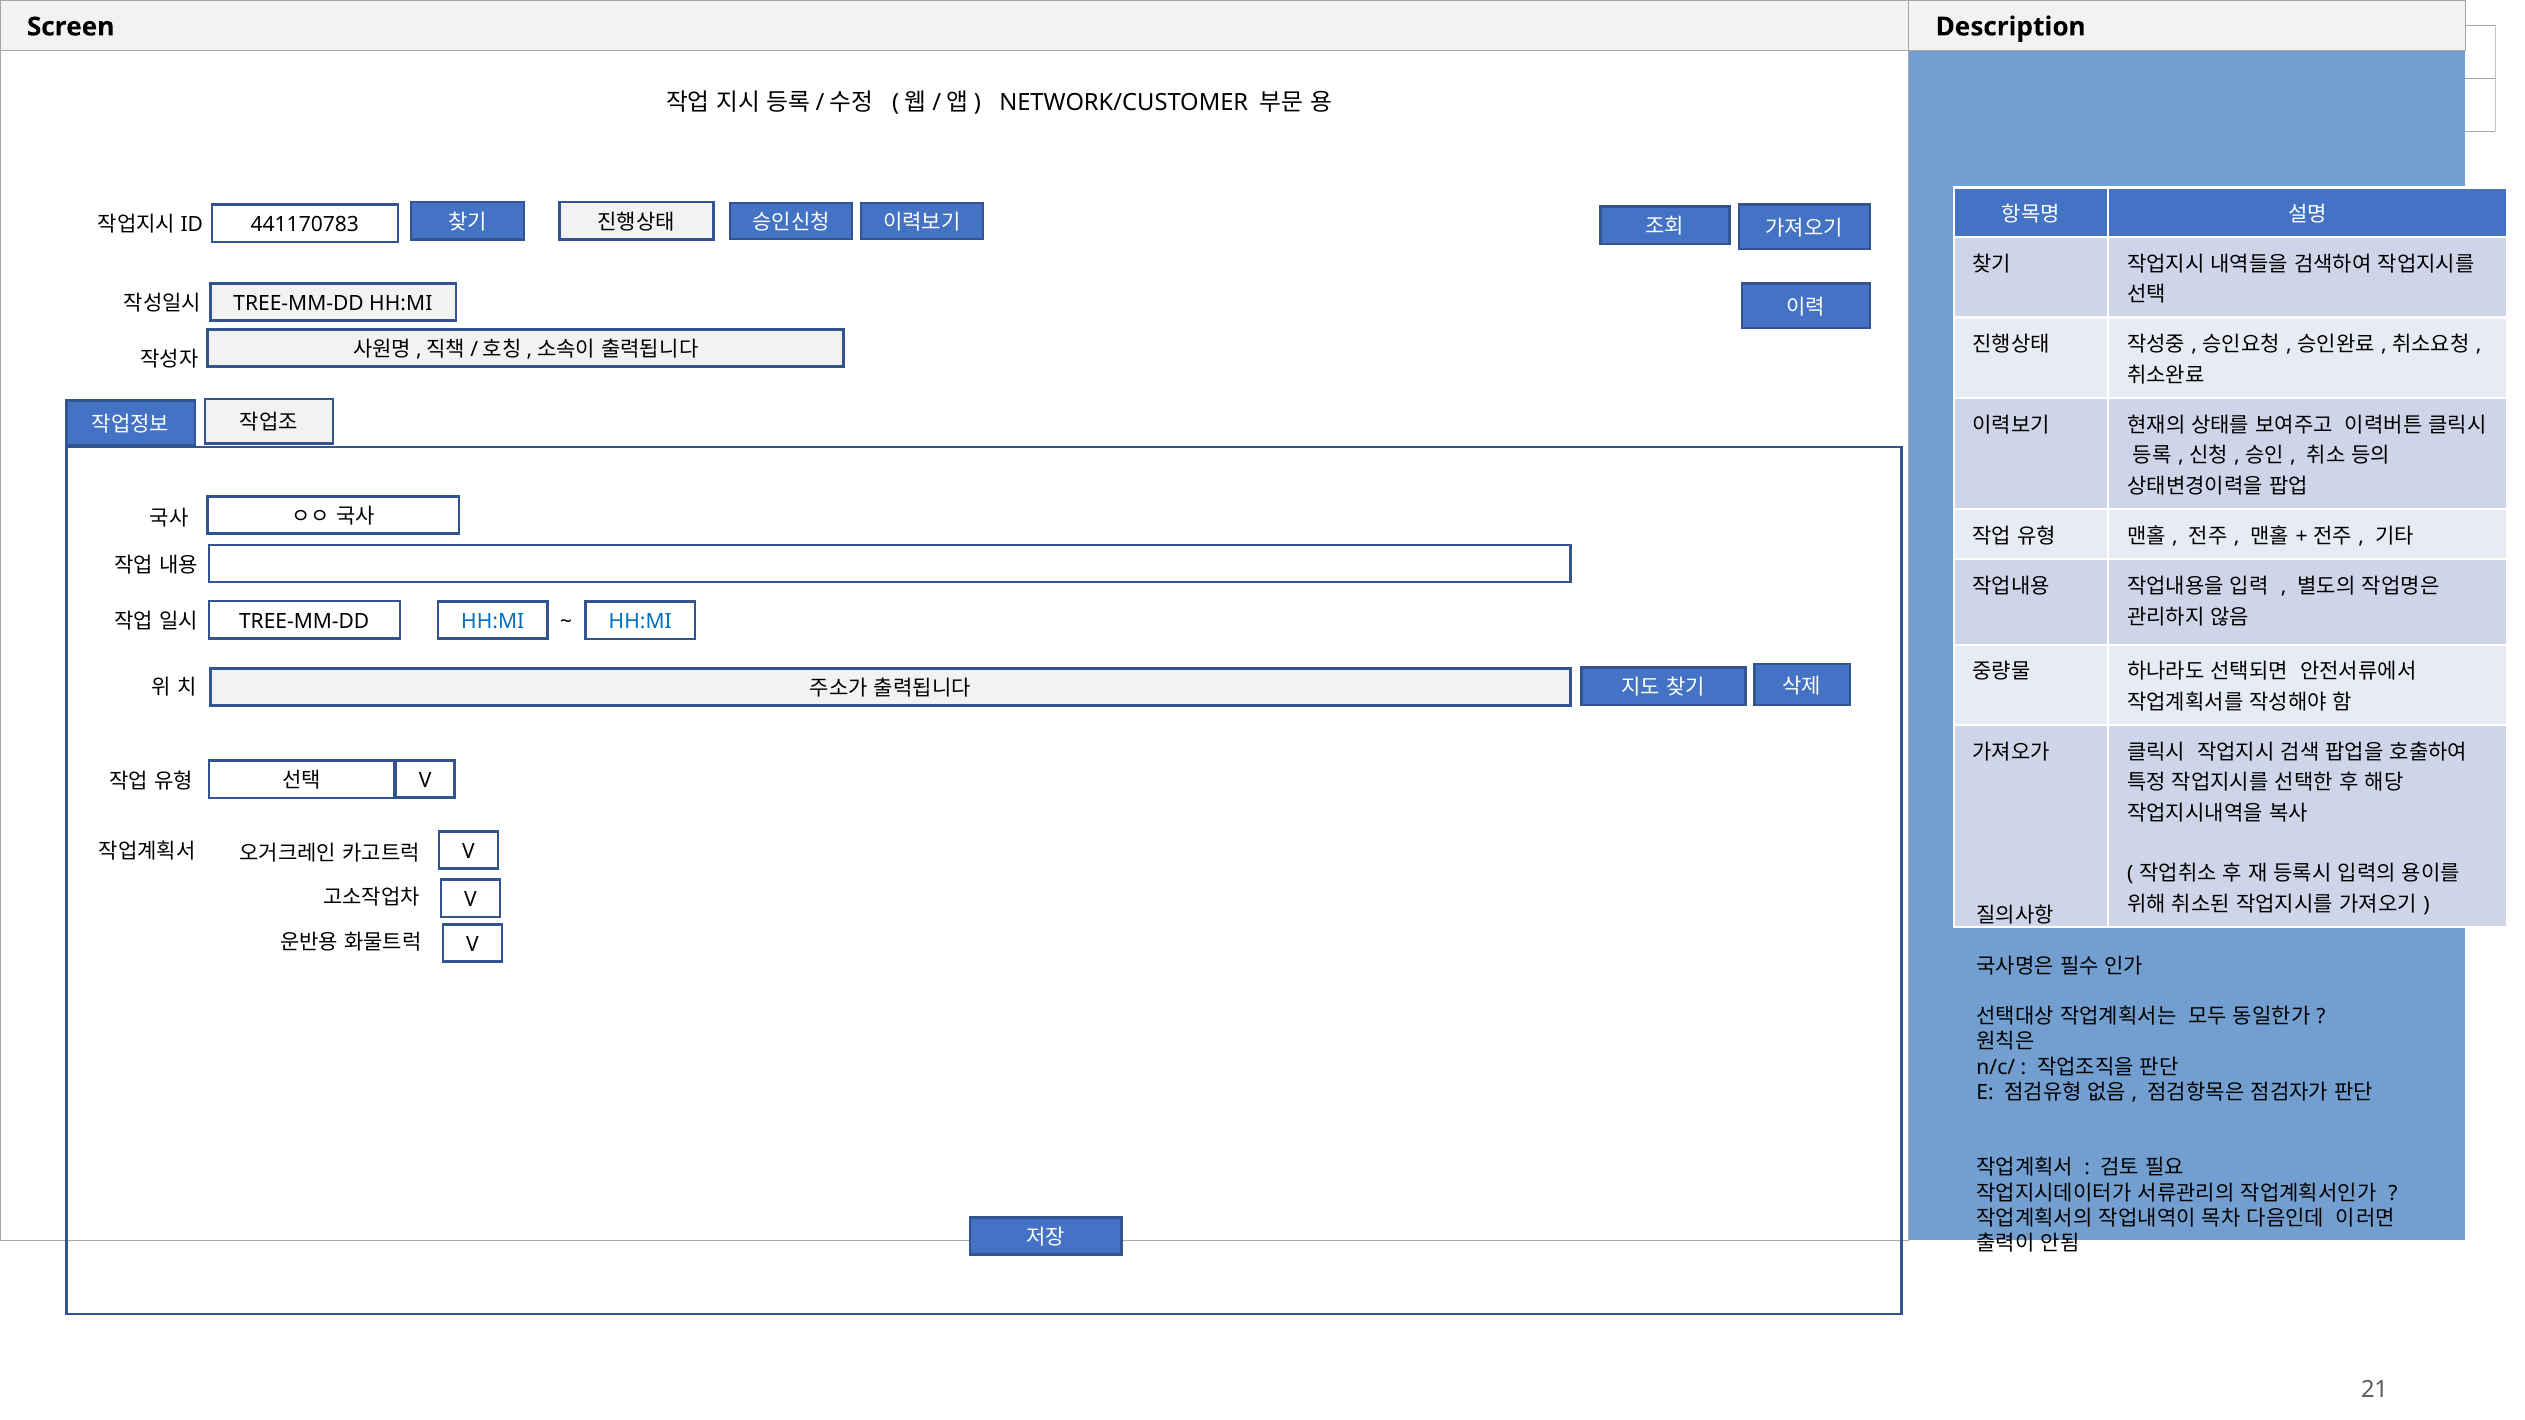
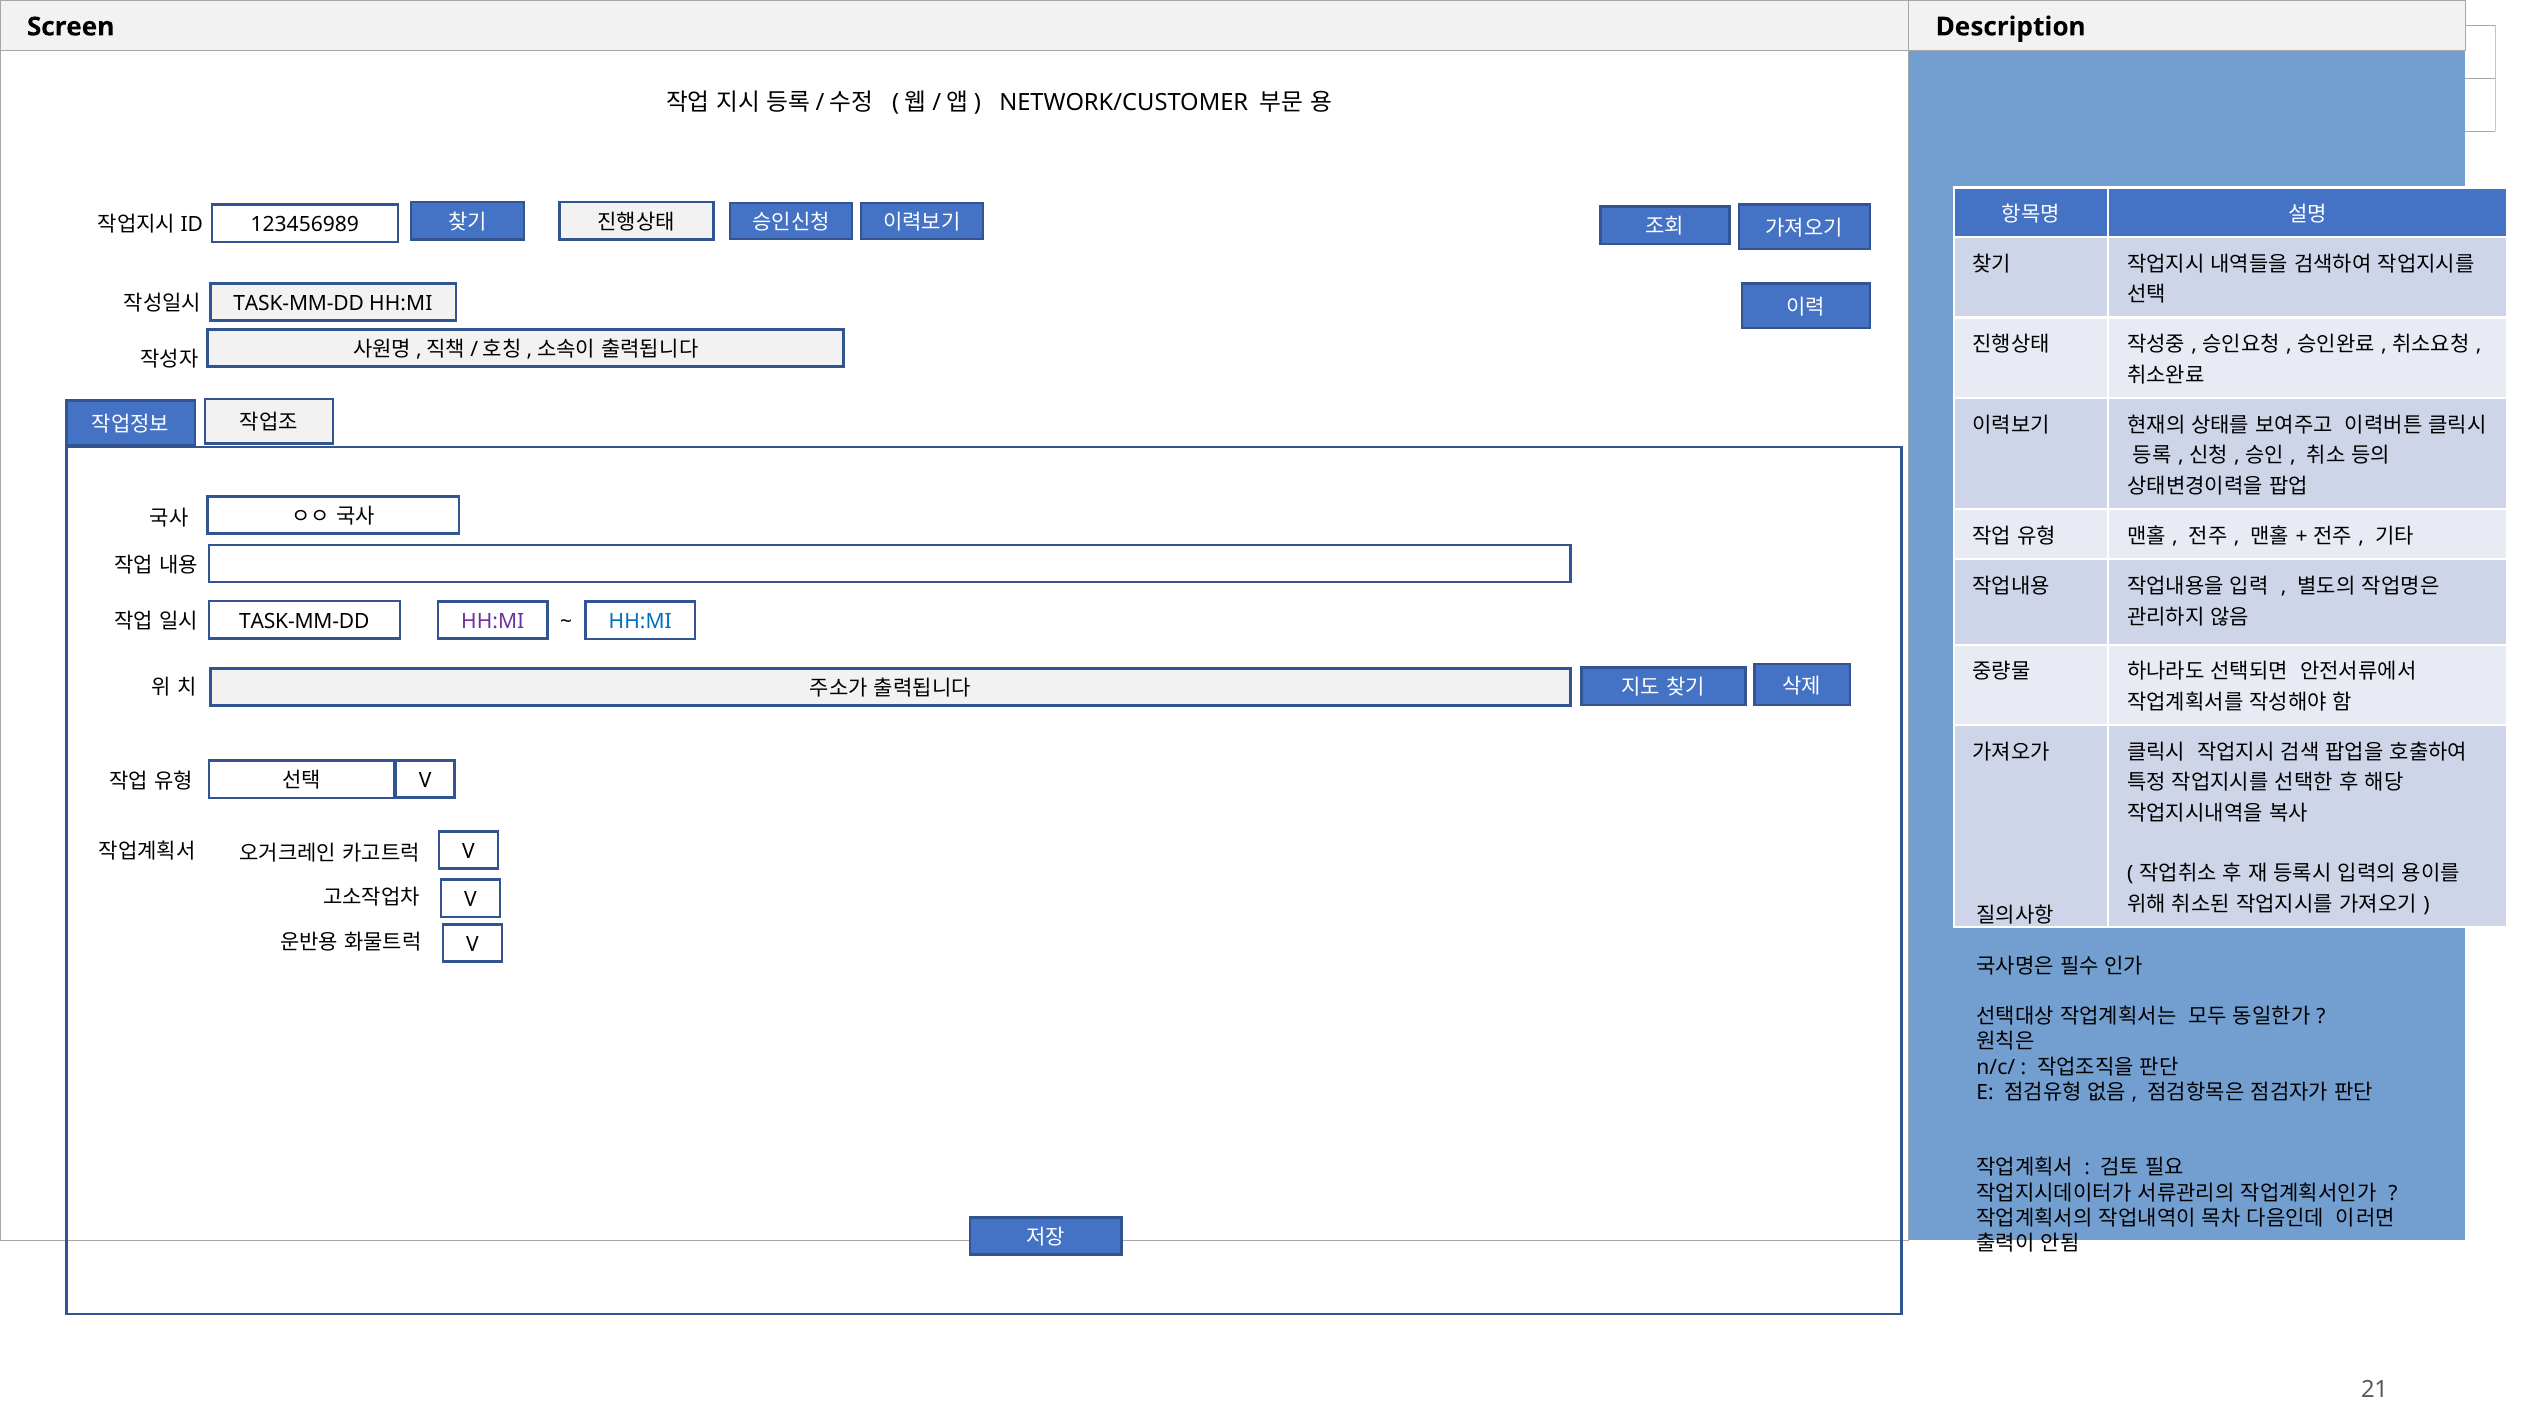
441170783: 441170783 -> 123456989
TREE-MM-DD at (299, 303): TREE-MM-DD -> TASK-MM-DD
HH:MI at (493, 622) colour: blue -> purple
TREE-MM-DD at (304, 621): TREE-MM-DD -> TASK-MM-DD
